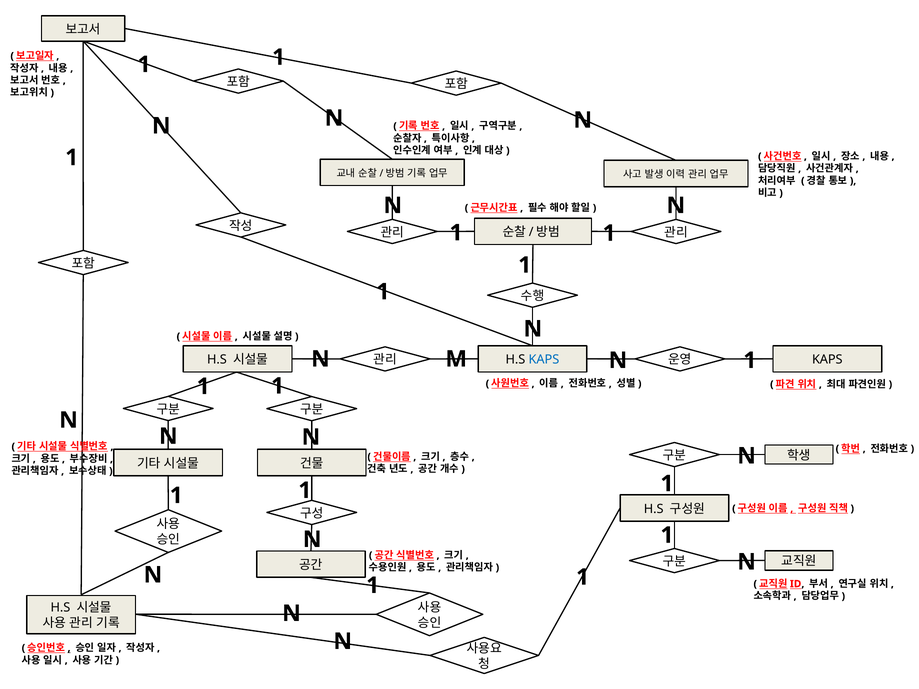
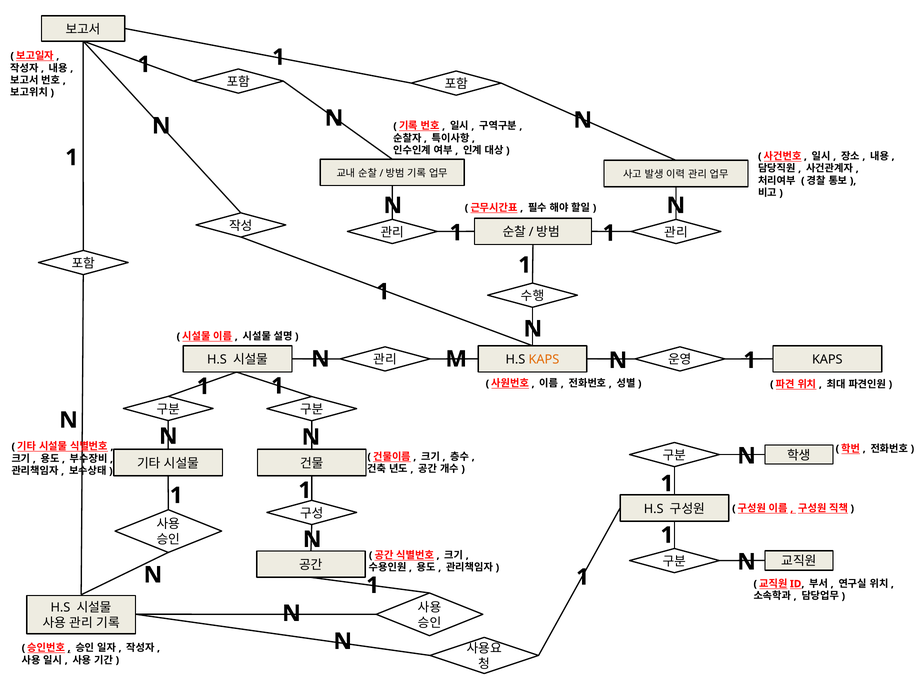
KAPS at (544, 360) colour: blue -> orange
